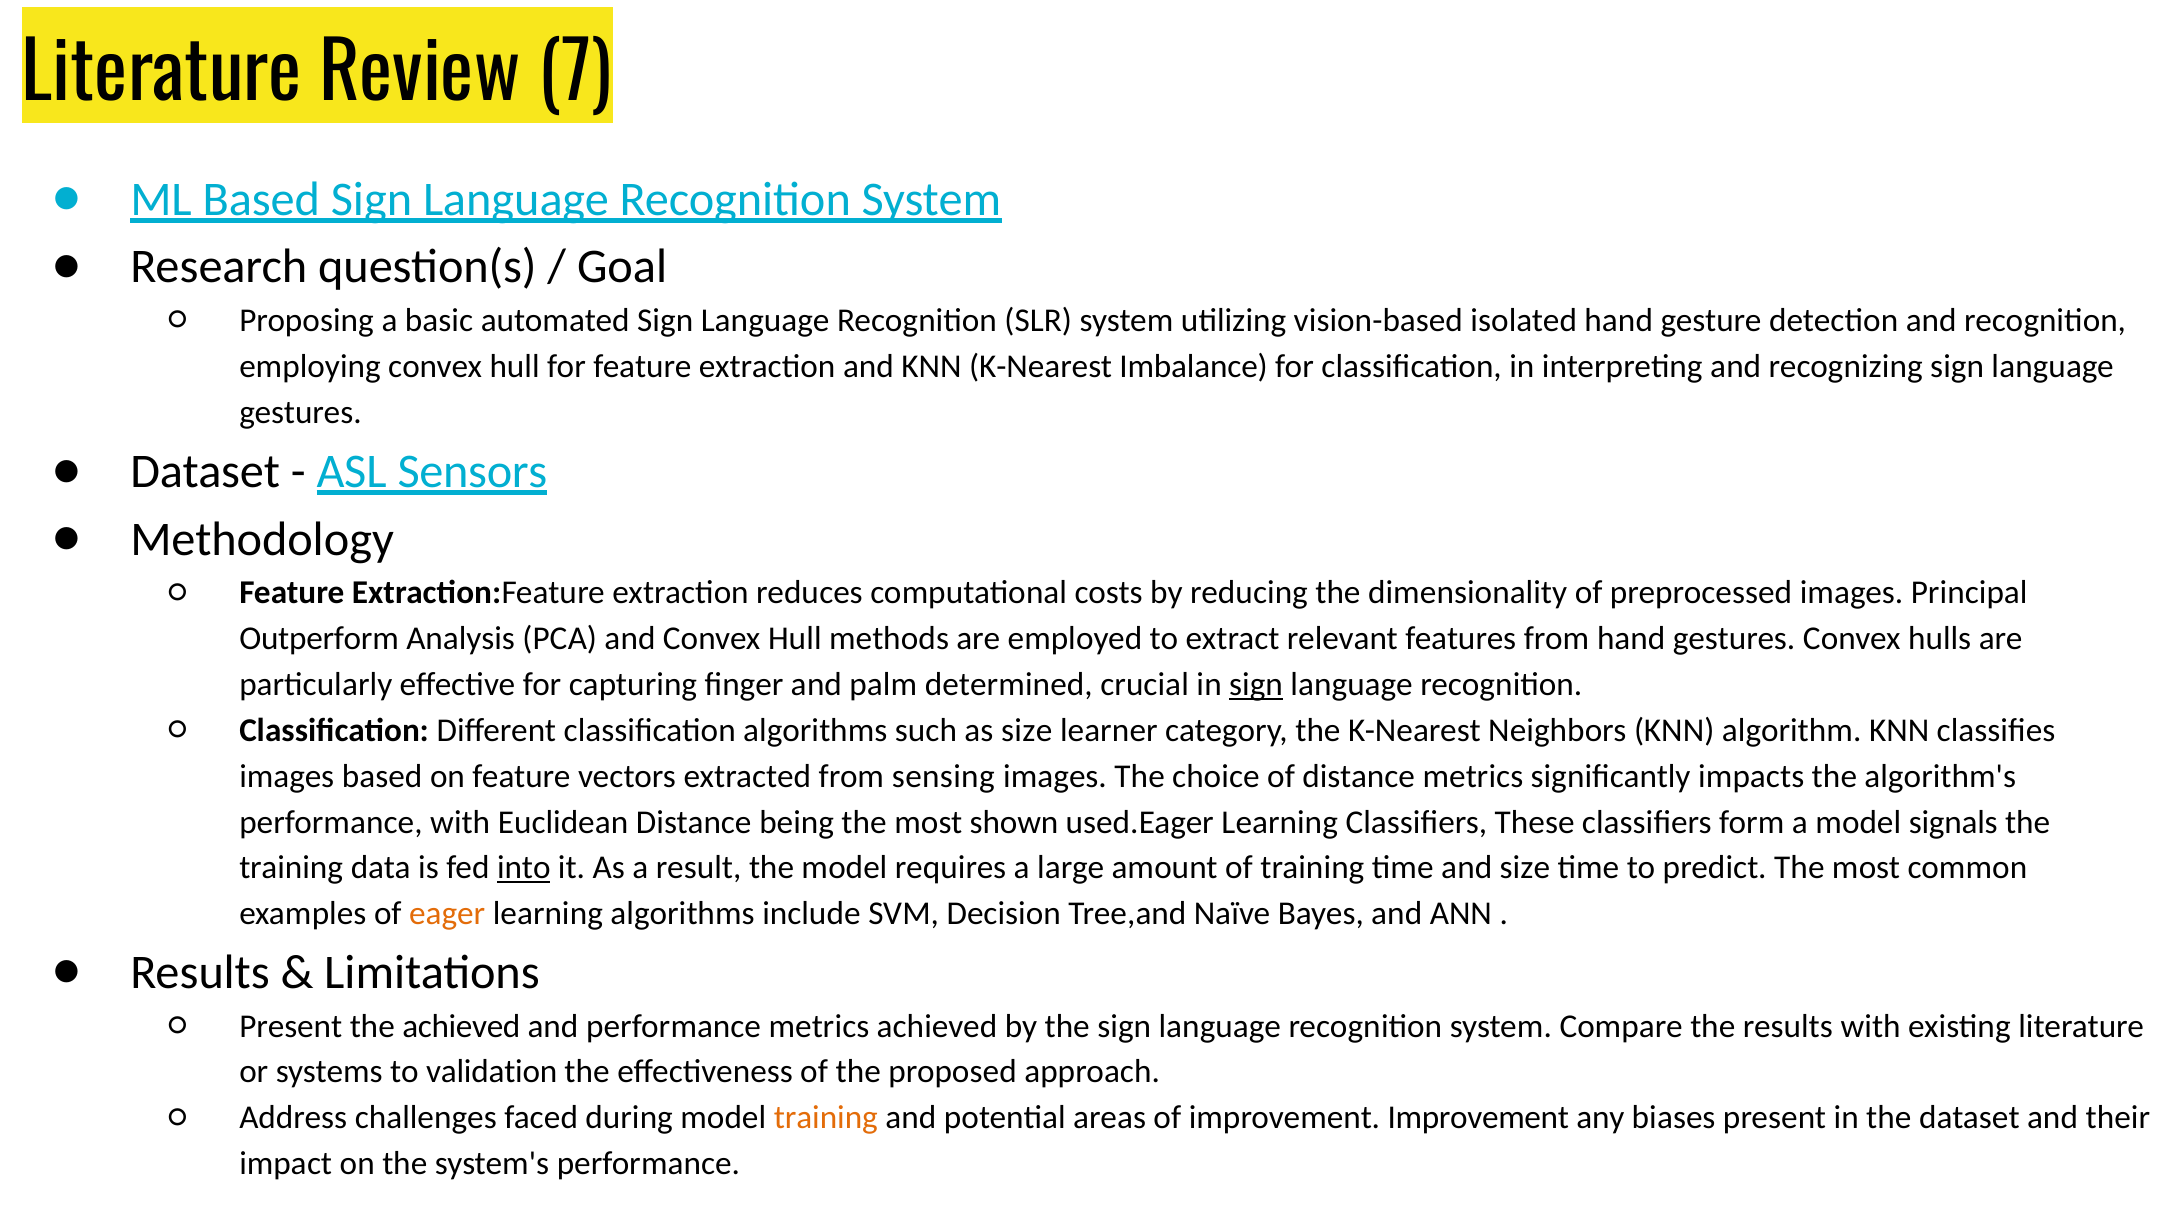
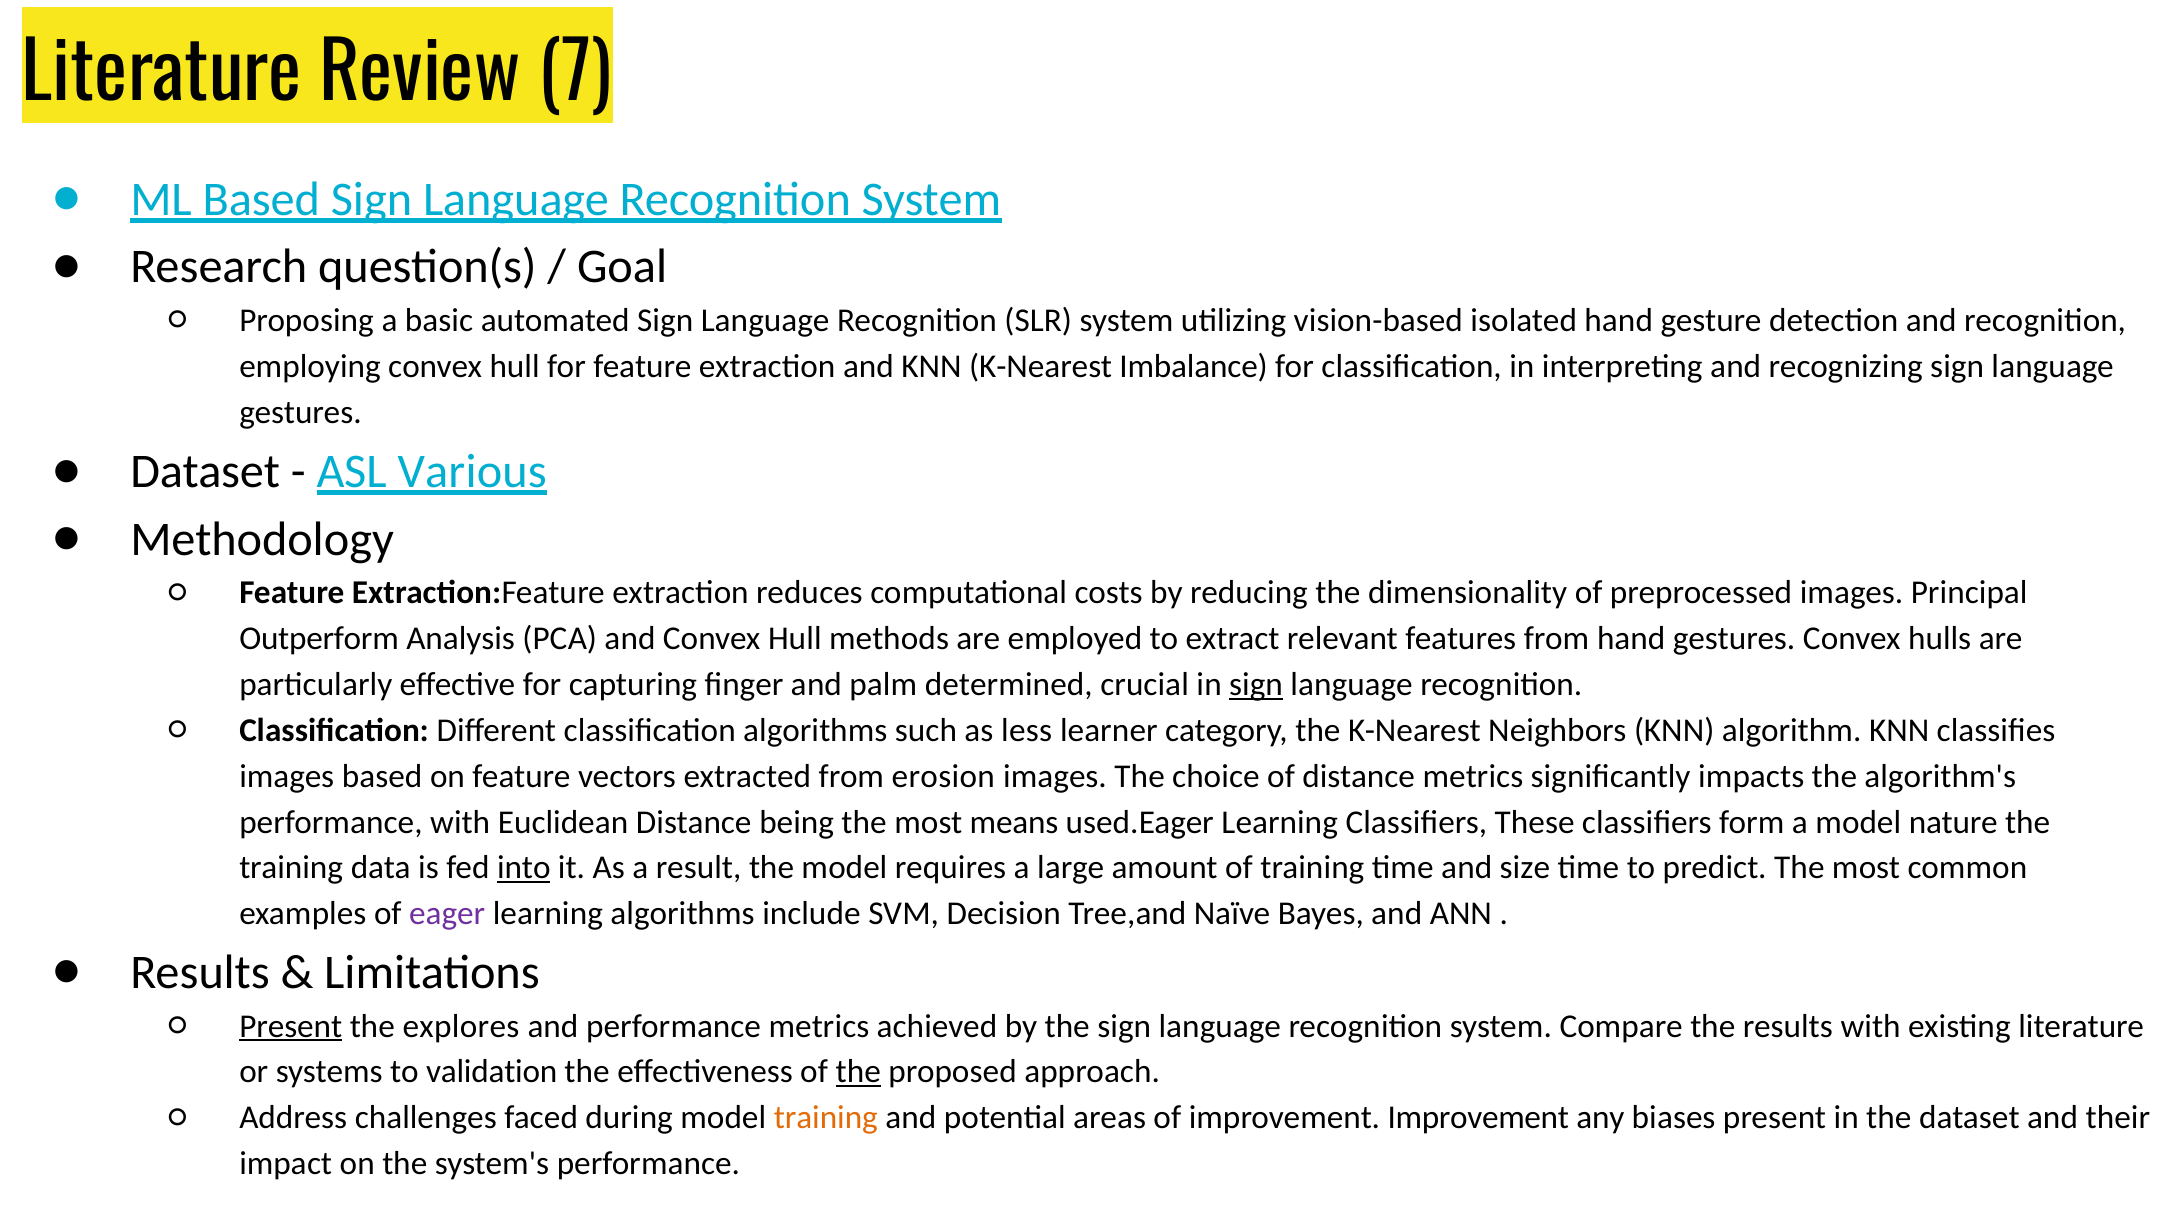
Sensors: Sensors -> Various
as size: size -> less
sensing: sensing -> erosion
shown: shown -> means
signals: signals -> nature
eager colour: orange -> purple
Present at (291, 1026) underline: none -> present
the achieved: achieved -> explores
the at (858, 1072) underline: none -> present
